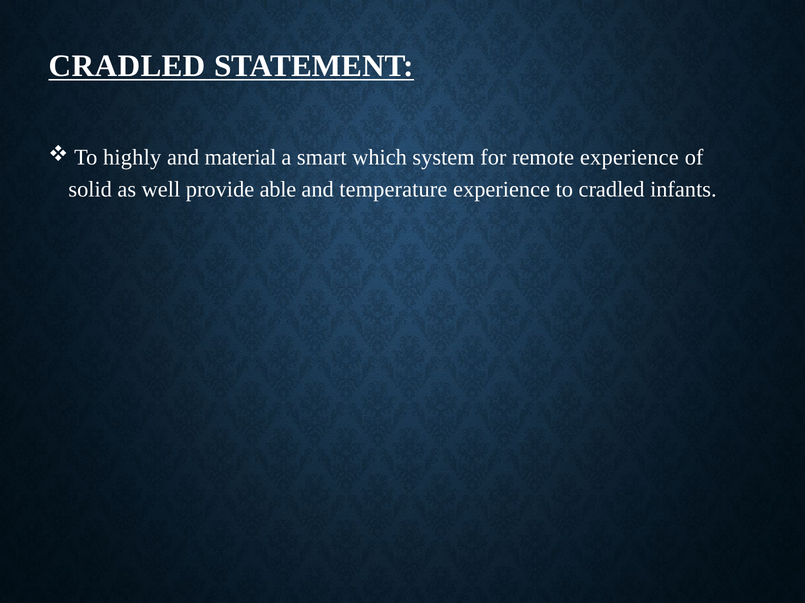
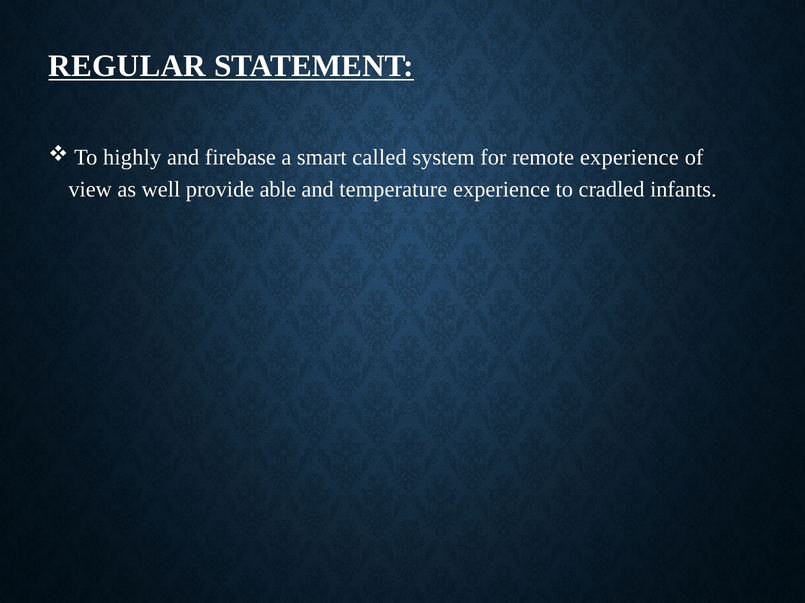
CRADLED at (127, 66): CRADLED -> REGULAR
material: material -> firebase
which: which -> called
solid: solid -> view
